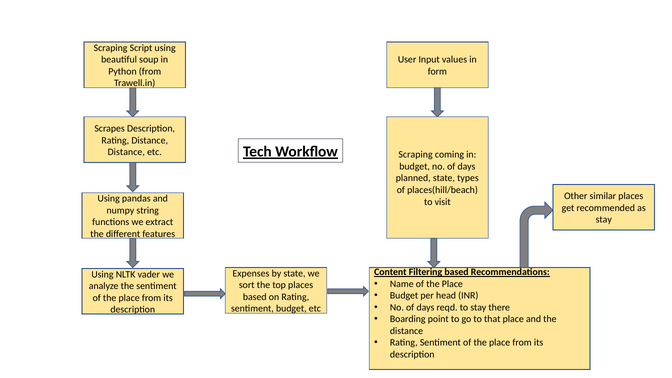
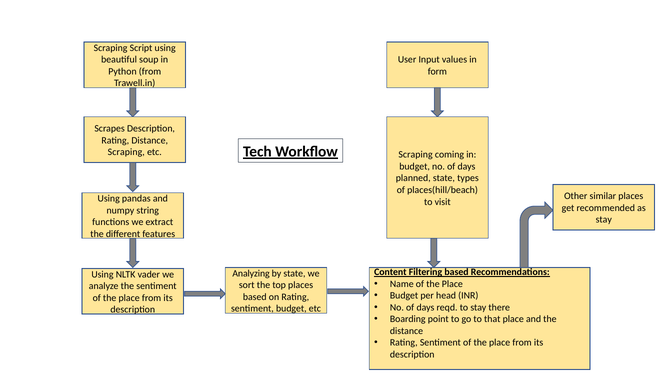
Distance at (126, 152): Distance -> Scraping
Expenses: Expenses -> Analyzing
